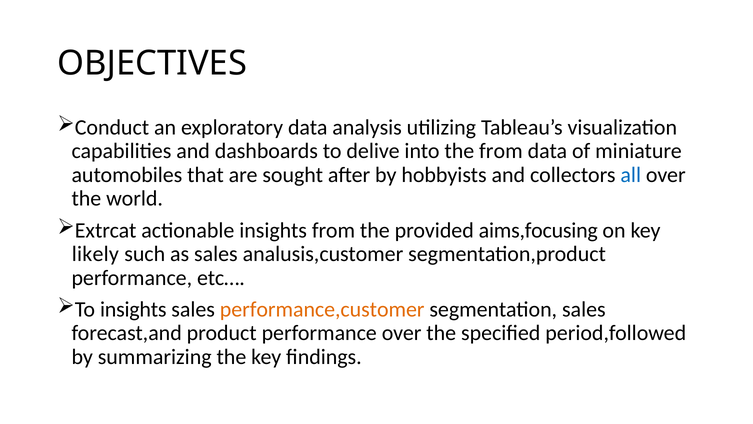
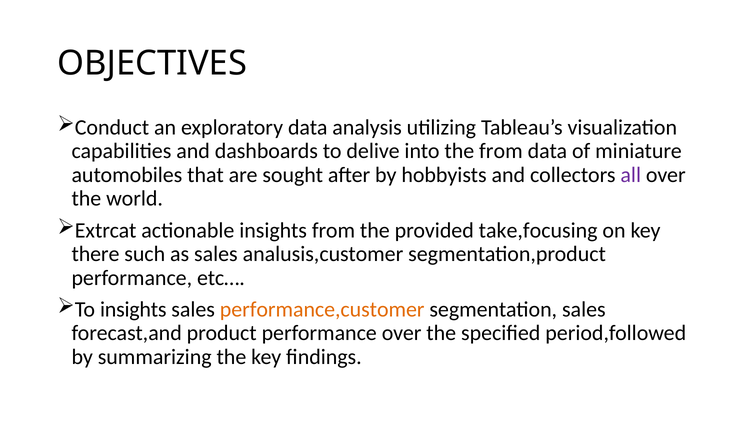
all colour: blue -> purple
aims,focusing: aims,focusing -> take,focusing
likely: likely -> there
